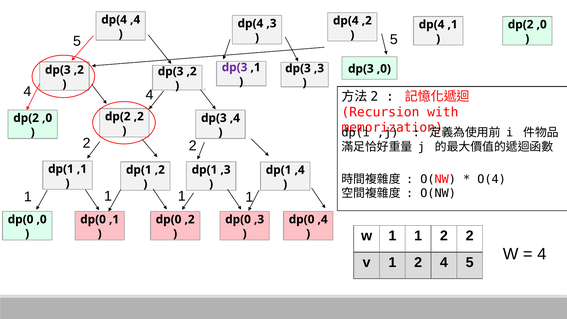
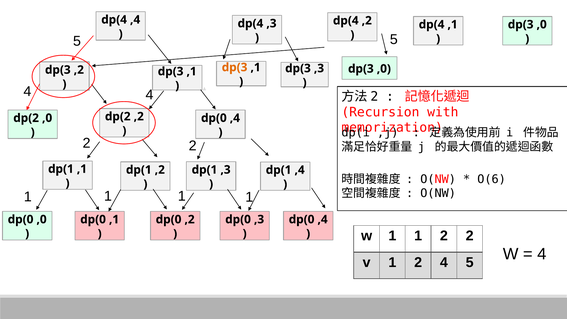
dp(2 at (521, 24): dp(2 -> dp(3
dp(3 at (235, 67) colour: purple -> orange
,2 at (192, 71): ,2 -> ,1
dp(3 at (214, 118): dp(3 -> dp(0
O(4: O(4 -> O(6
